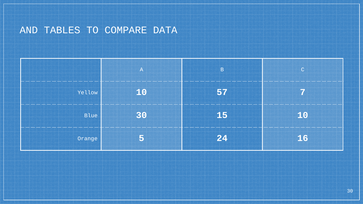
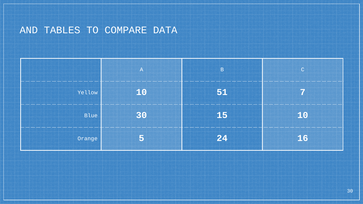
57: 57 -> 51
